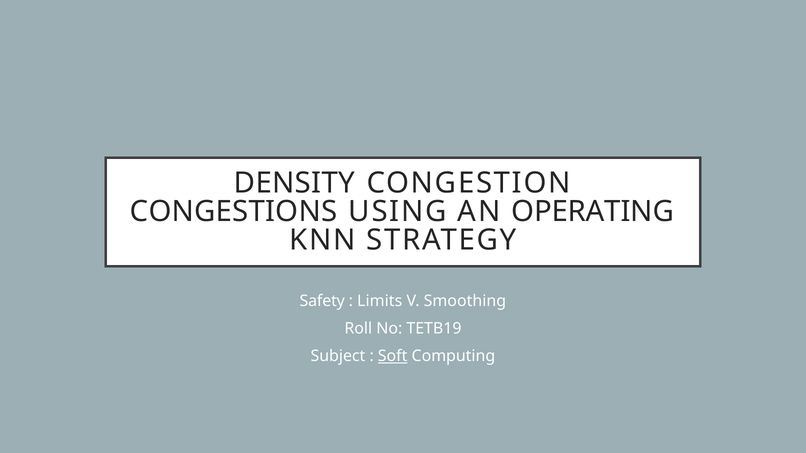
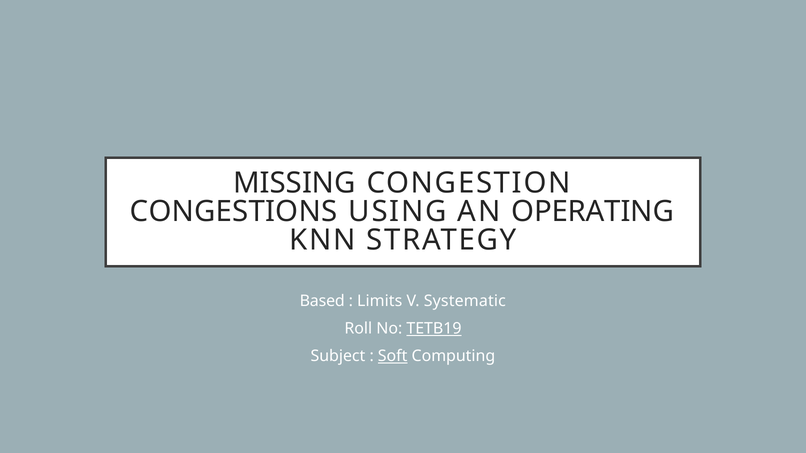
DENSITY: DENSITY -> MISSING
Safety: Safety -> Based
Smoothing: Smoothing -> Systematic
TETB19 underline: none -> present
